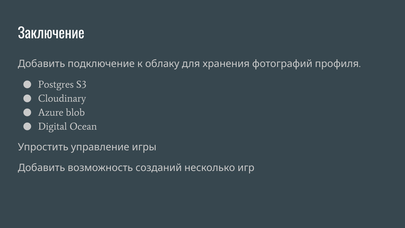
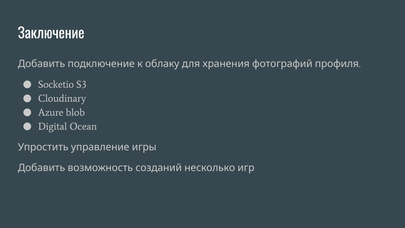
Postgres: Postgres -> Socketio
